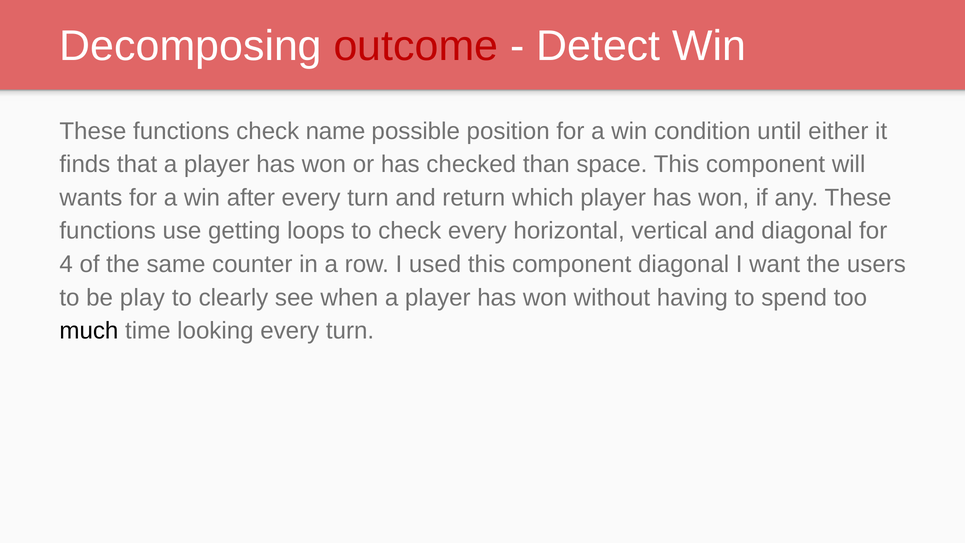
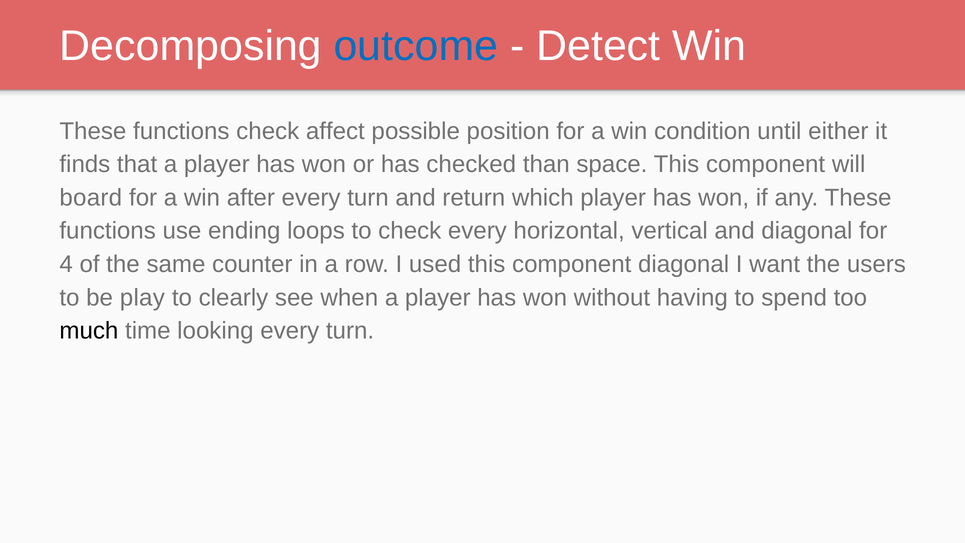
outcome colour: red -> blue
name: name -> affect
wants: wants -> board
getting: getting -> ending
